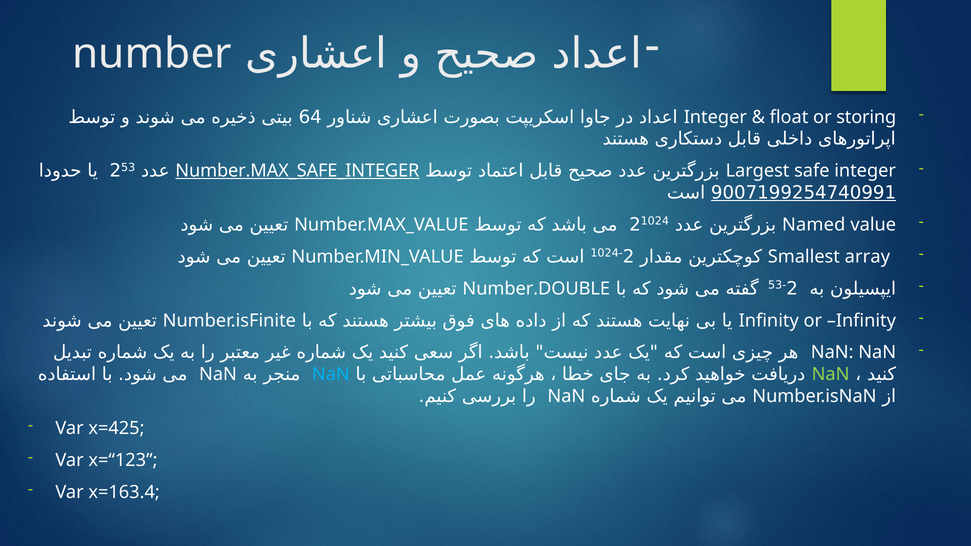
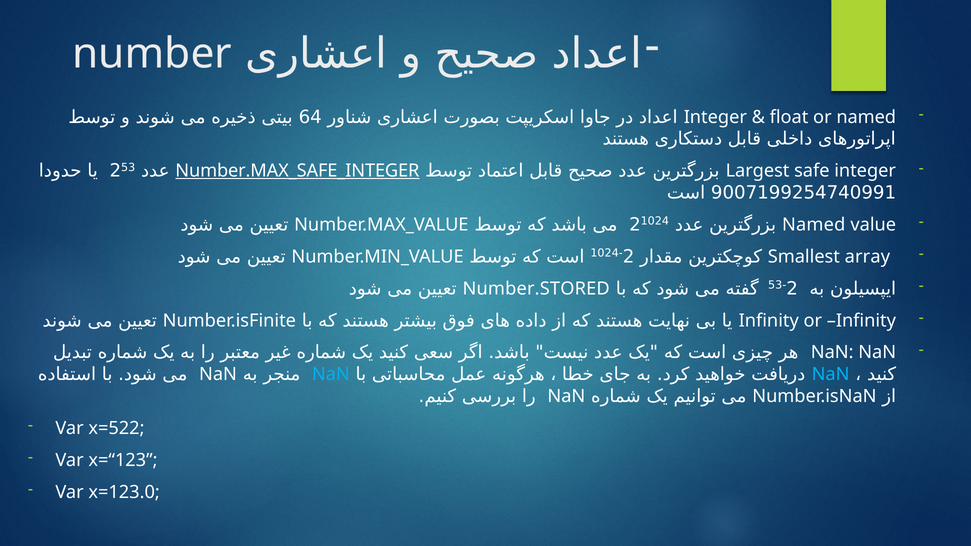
or storing: storing -> named
9007199254740991 underline: present -> none
Number.DOUBLE: Number.DOUBLE -> Number.STORED
NaN at (831, 374) colour: light green -> light blue
x=425: x=425 -> x=522
x=163.4: x=163.4 -> x=123.0
